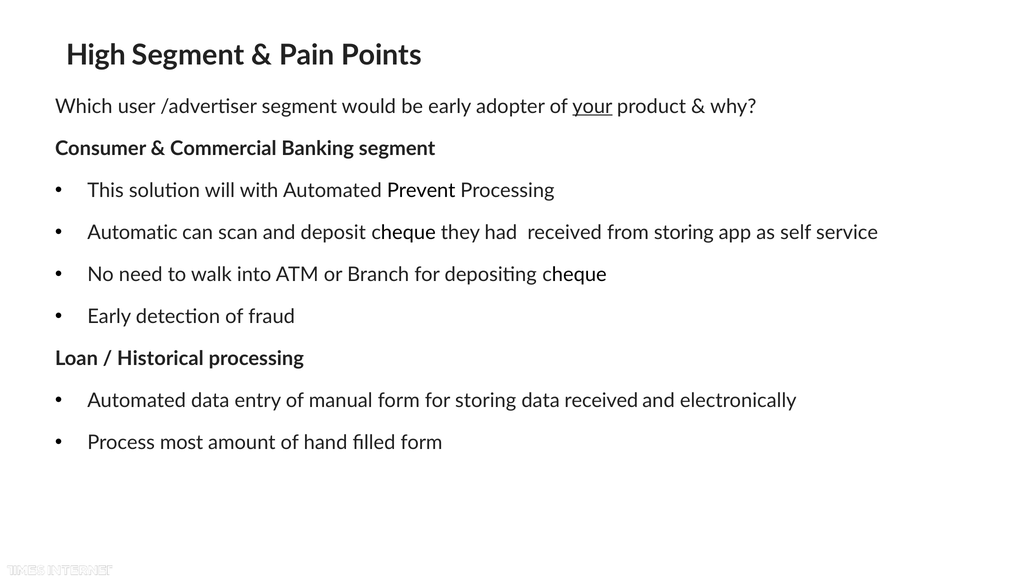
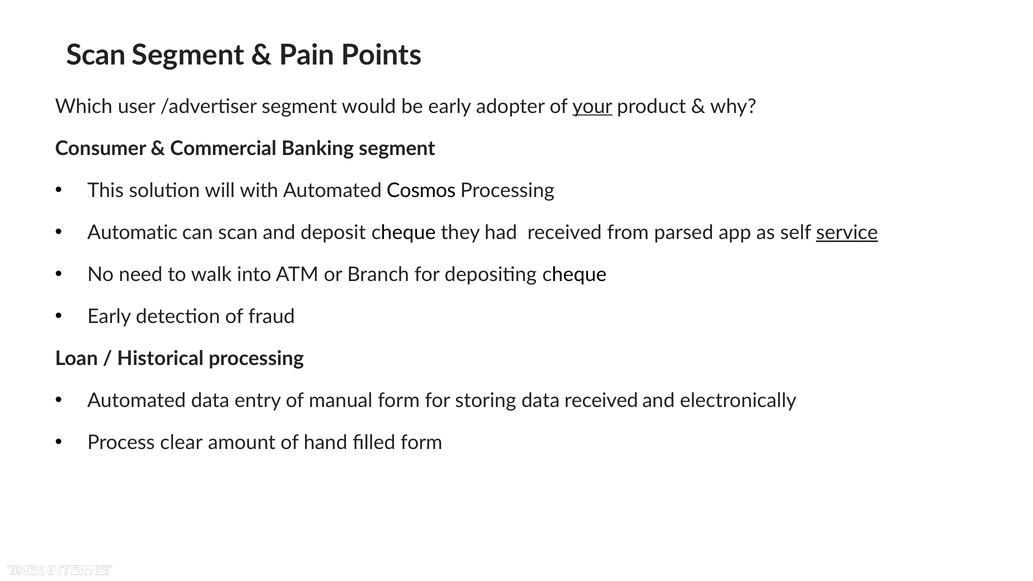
High at (96, 56): High -> Scan
Prevent: Prevent -> Cosmos
from storing: storing -> parsed
service underline: none -> present
most: most -> clear
